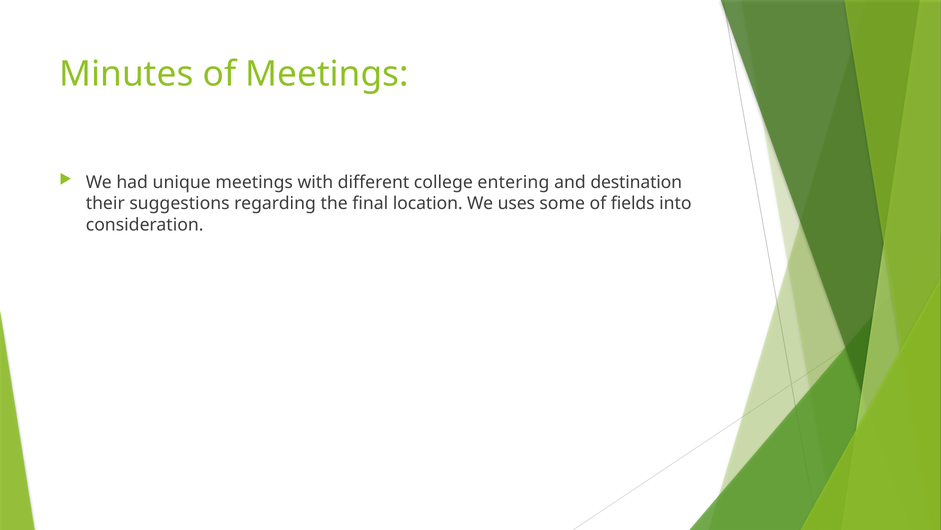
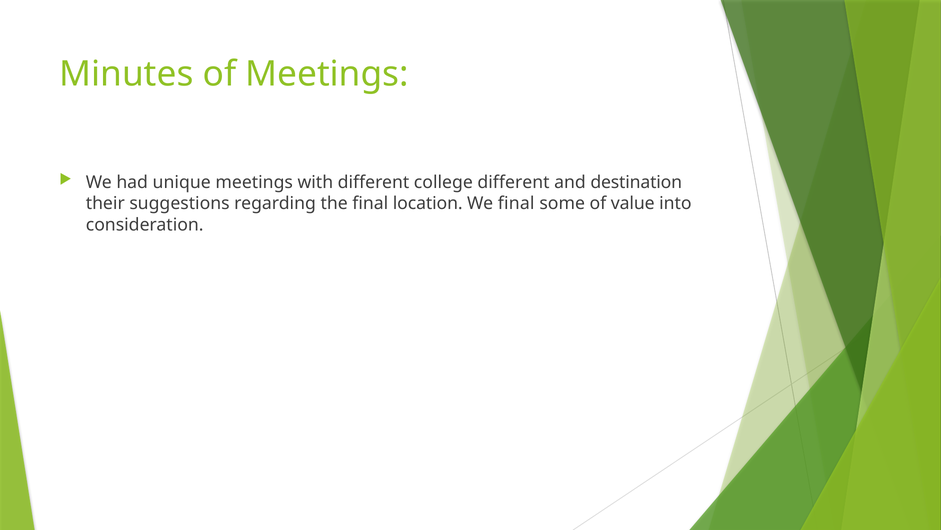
college entering: entering -> different
We uses: uses -> final
fields: fields -> value
